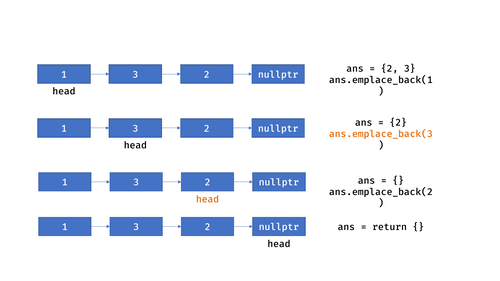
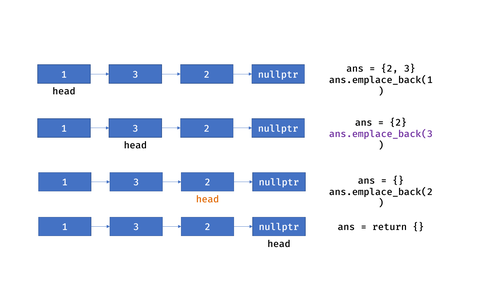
ans.emplace_back(3 colour: orange -> purple
